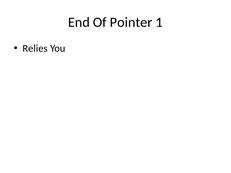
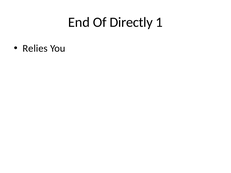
Pointer: Pointer -> Directly
